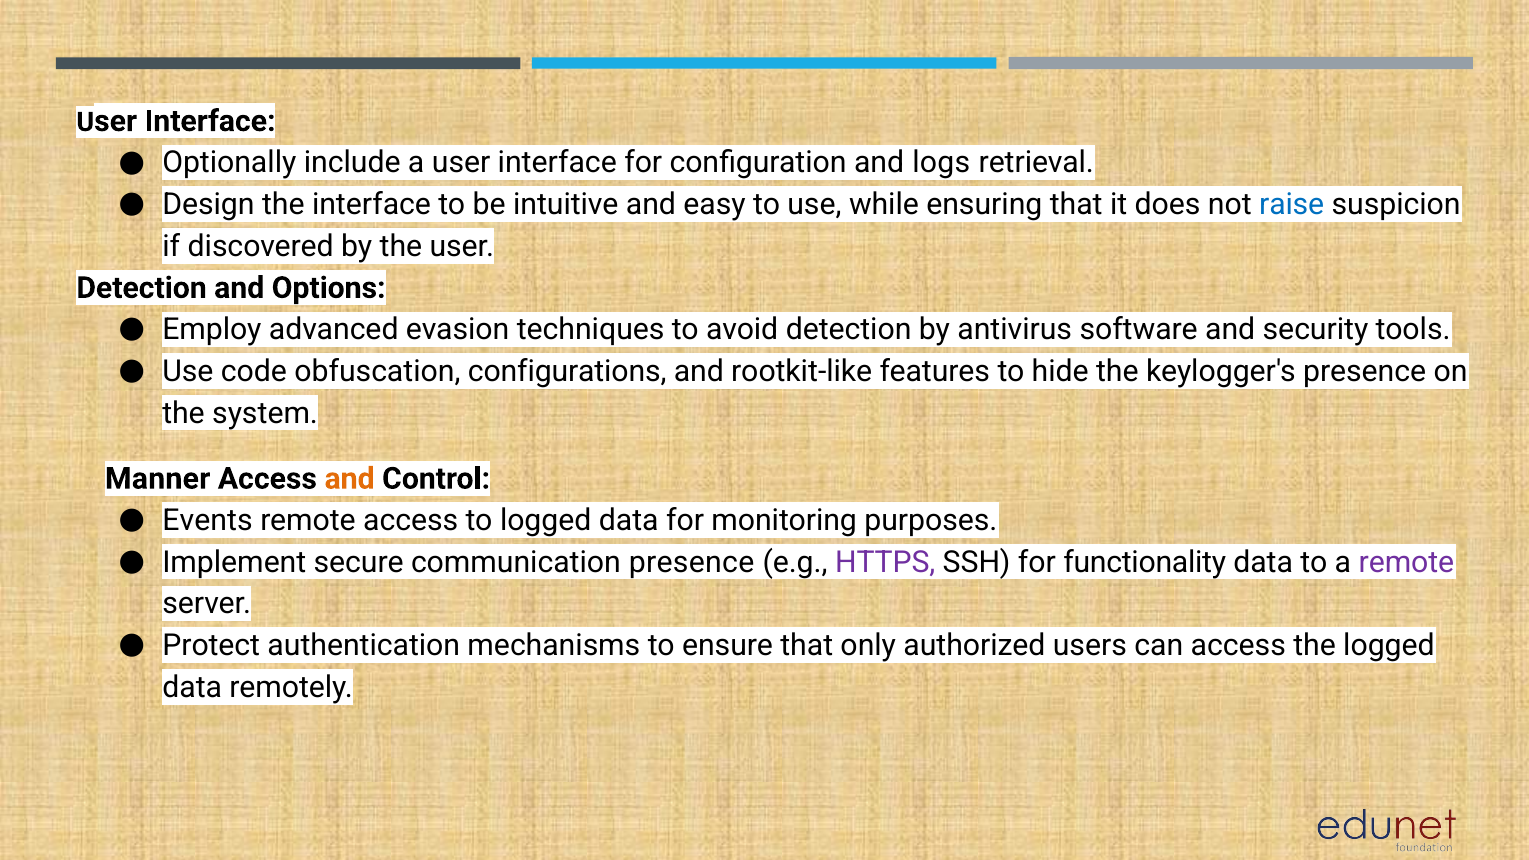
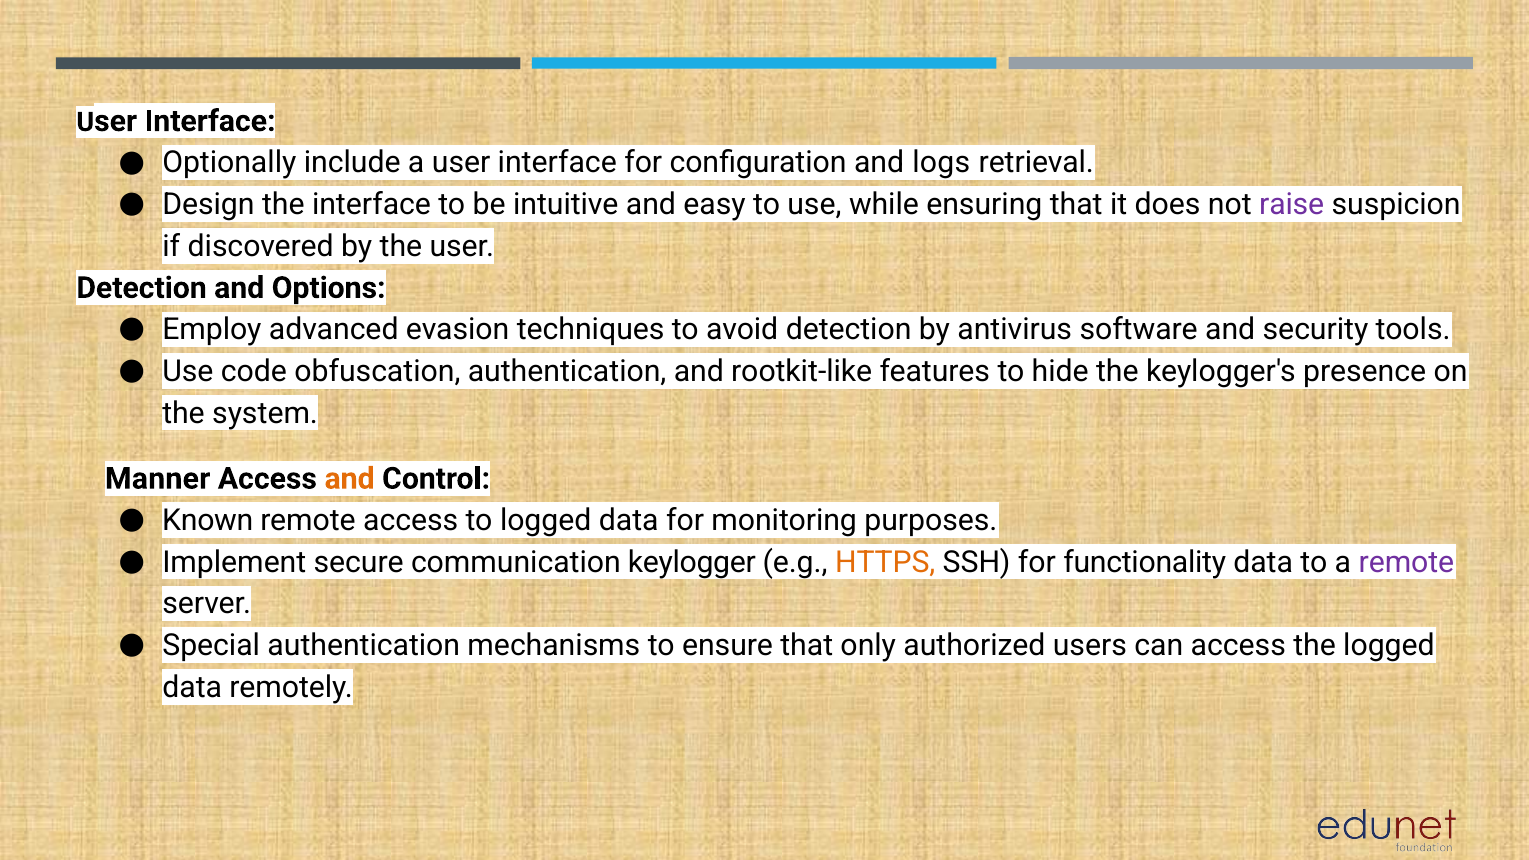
raise colour: blue -> purple
obfuscation configurations: configurations -> authentication
Events: Events -> Known
communication presence: presence -> keylogger
HTTPS colour: purple -> orange
Protect: Protect -> Special
